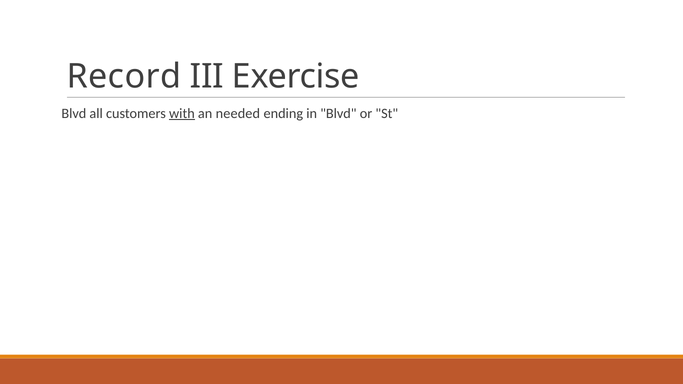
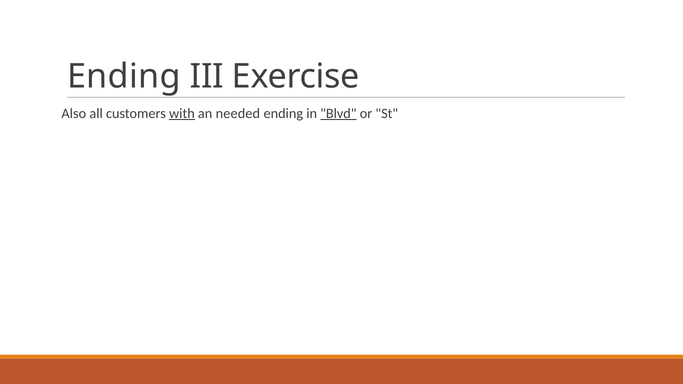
Record at (124, 77): Record -> Ending
Blvd at (74, 114): Blvd -> Also
Blvd at (338, 114) underline: none -> present
